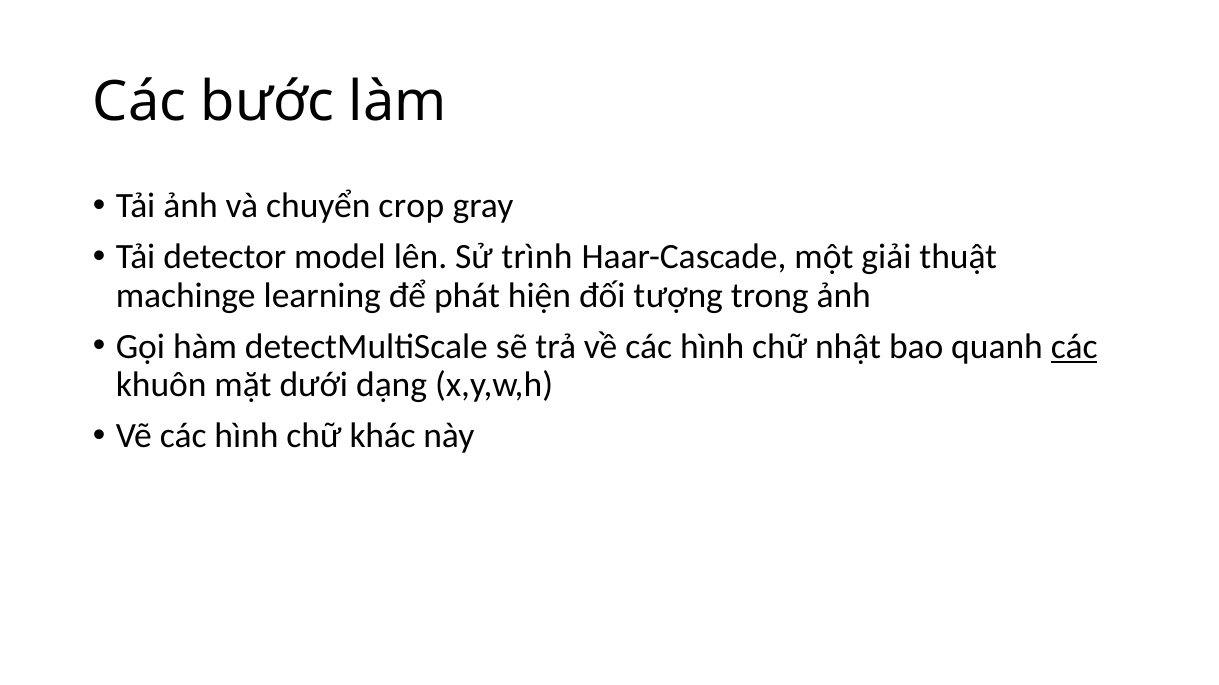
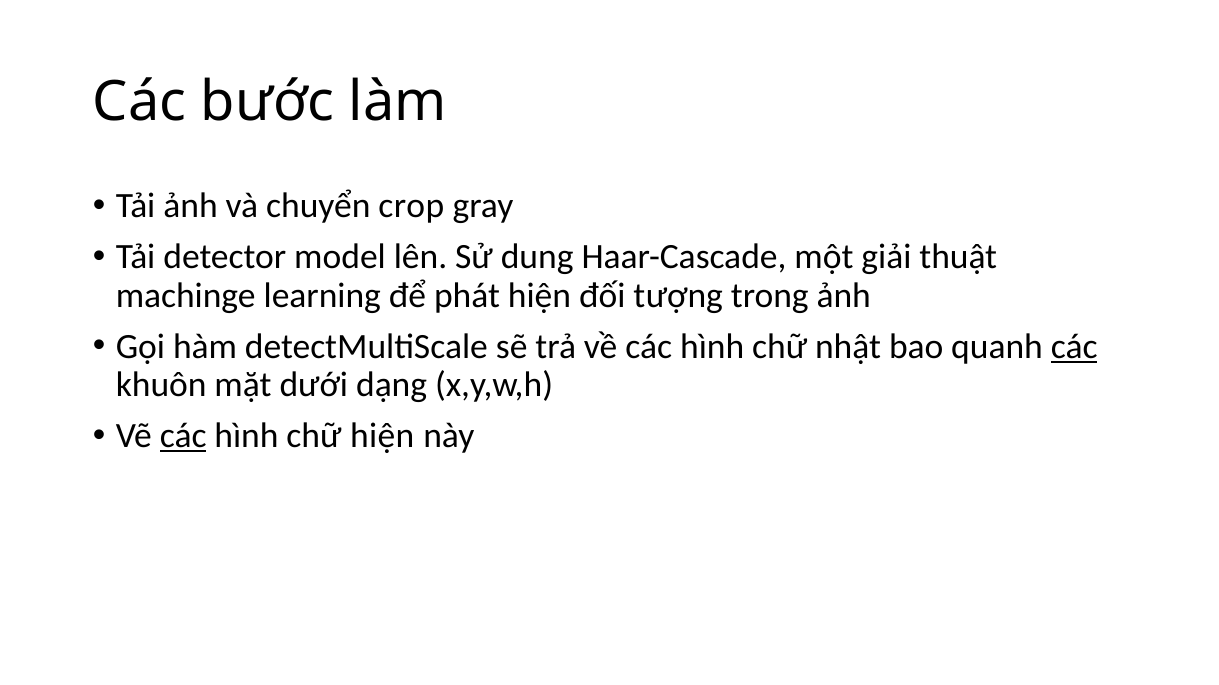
trình: trình -> dung
các at (183, 436) underline: none -> present
chữ khác: khác -> hiện
